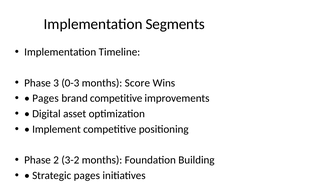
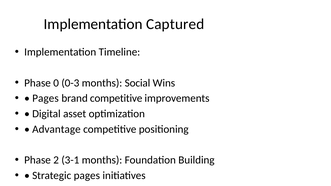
Segments: Segments -> Captured
3 at (56, 83): 3 -> 0
Score: Score -> Social
Implement at (56, 129): Implement -> Advantage
3-2: 3-2 -> 3-1
